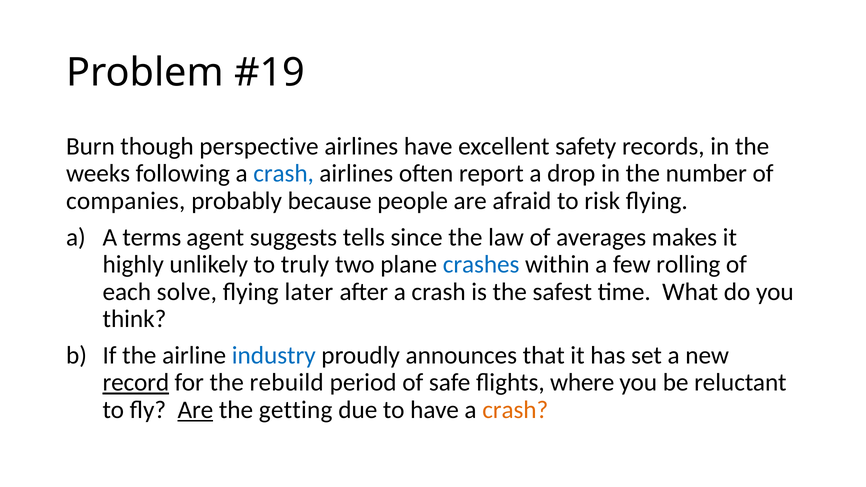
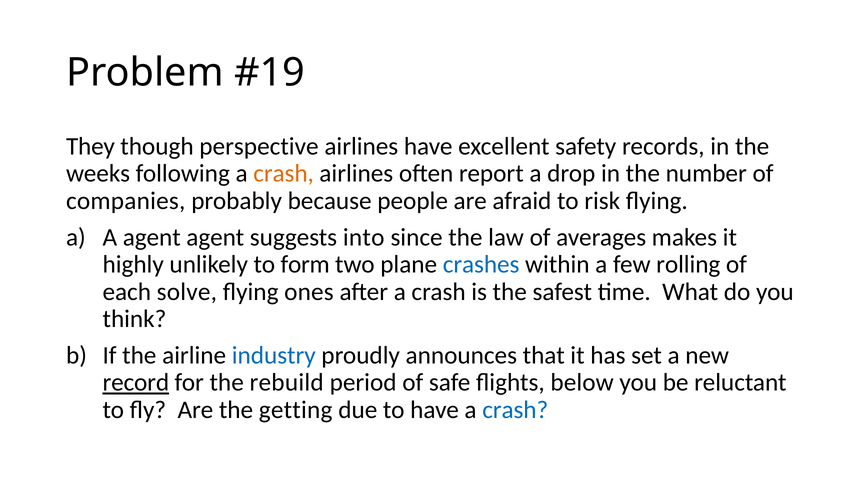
Burn: Burn -> They
crash at (284, 174) colour: blue -> orange
A terms: terms -> agent
tells: tells -> into
truly: truly -> form
later: later -> ones
where: where -> below
Are at (195, 410) underline: present -> none
crash at (515, 410) colour: orange -> blue
